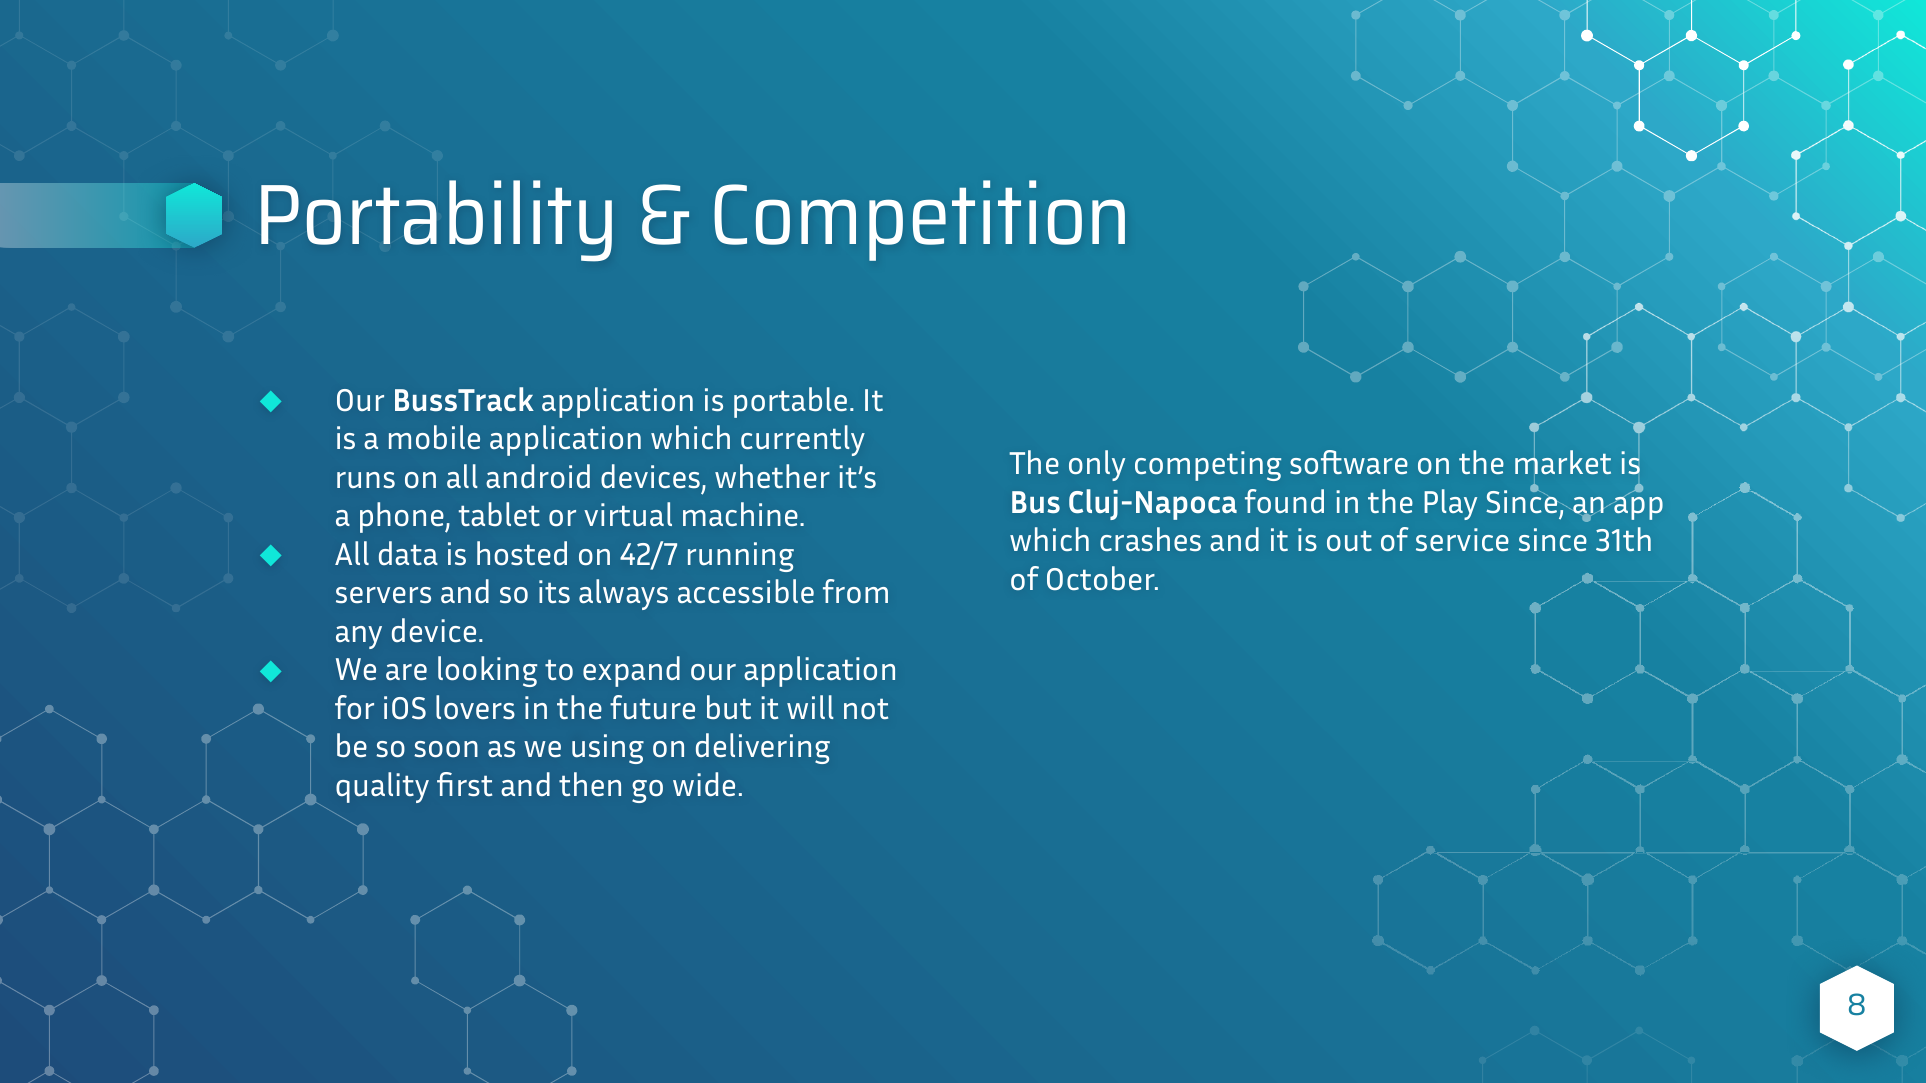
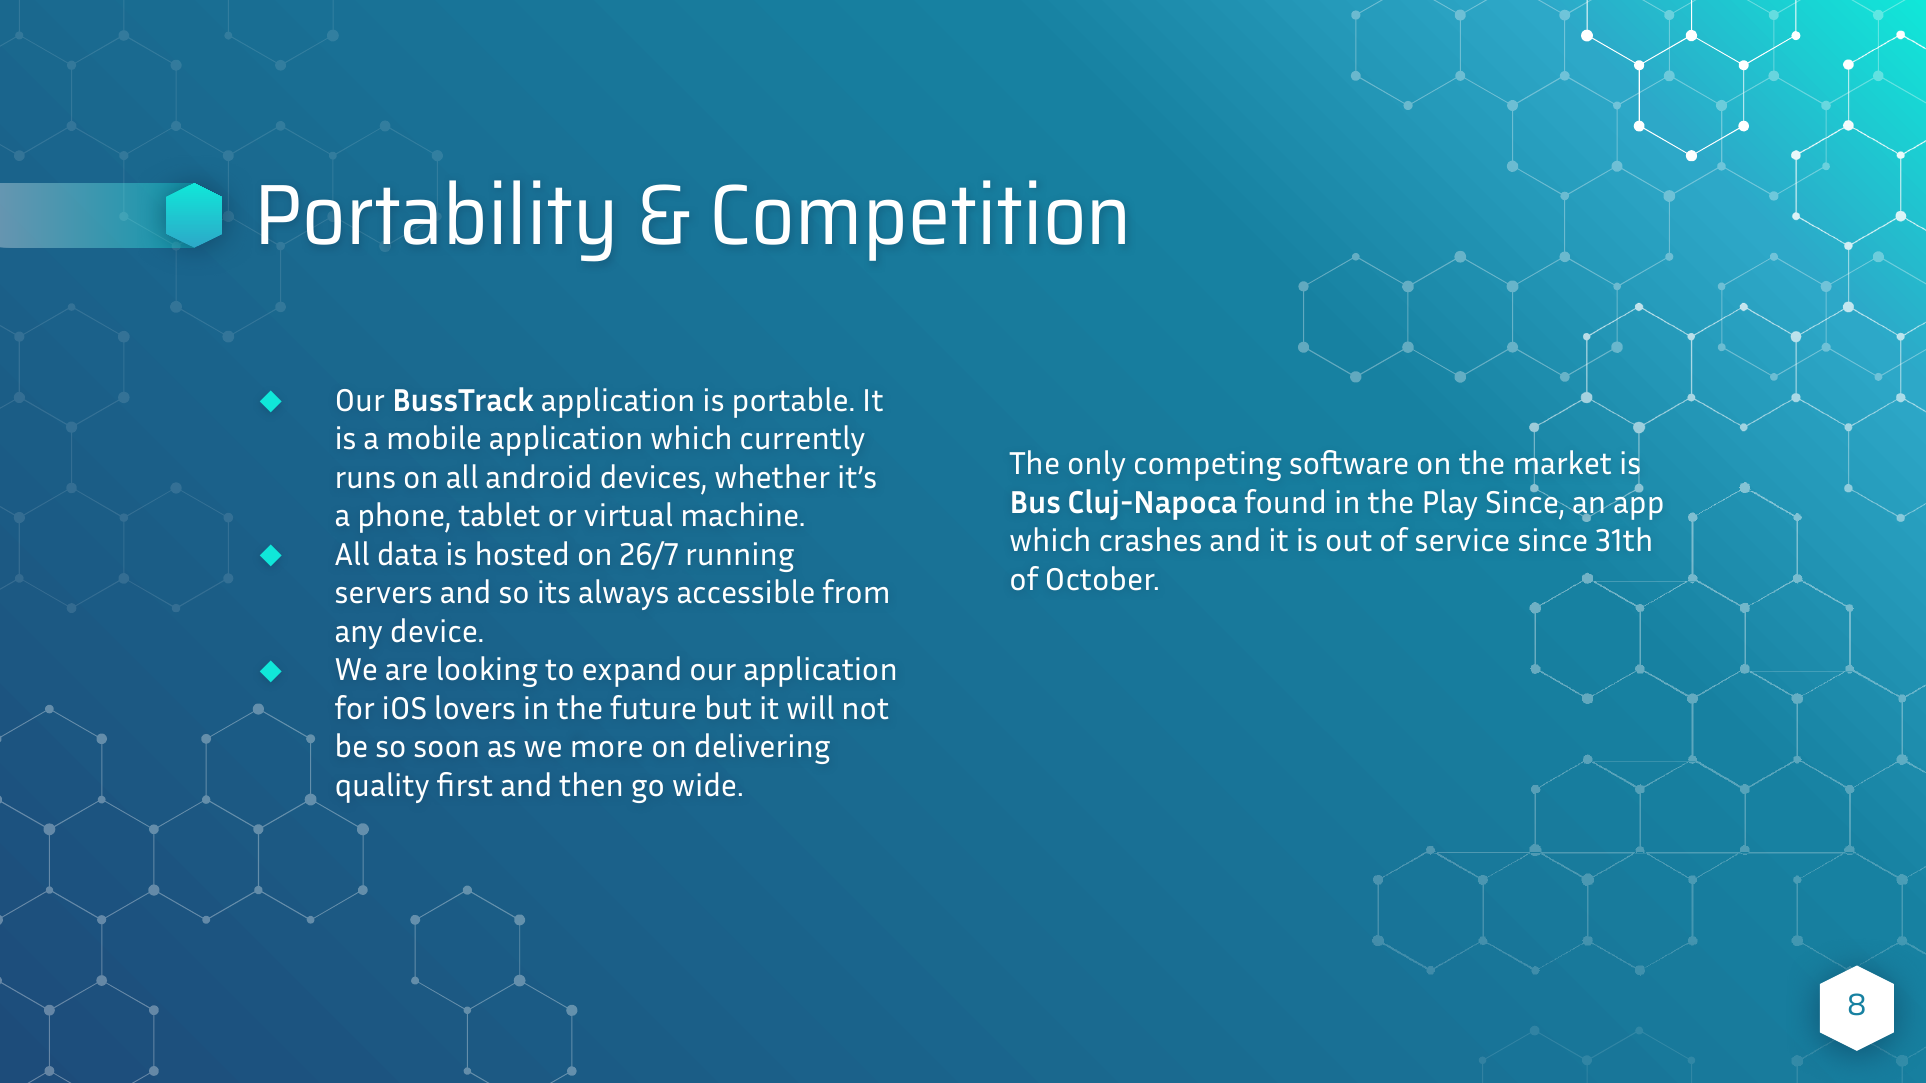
42/7: 42/7 -> 26/7
using: using -> more
